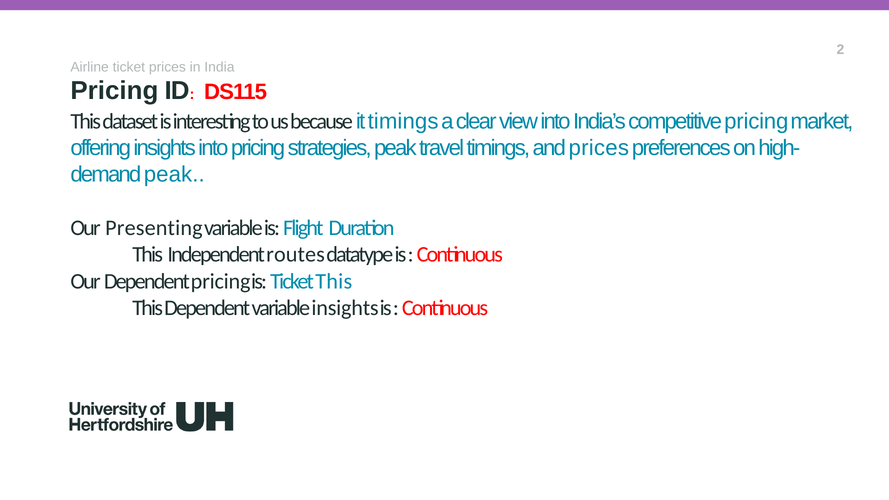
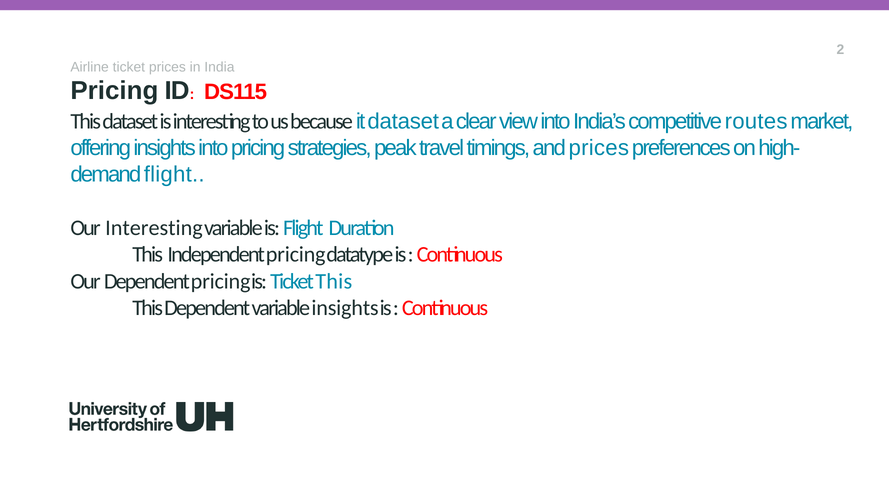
it timings: timings -> dataset
competitive pricing: pricing -> routes
peak at (174, 175): peak -> flight
Our Presenting: Presenting -> Interesting
Independent routes: routes -> pricing
